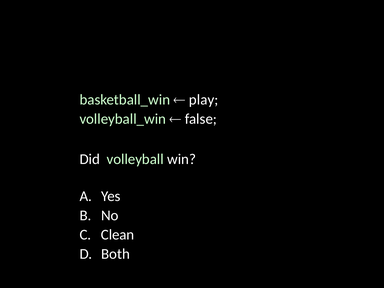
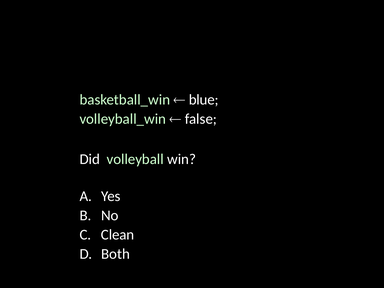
play: play -> blue
